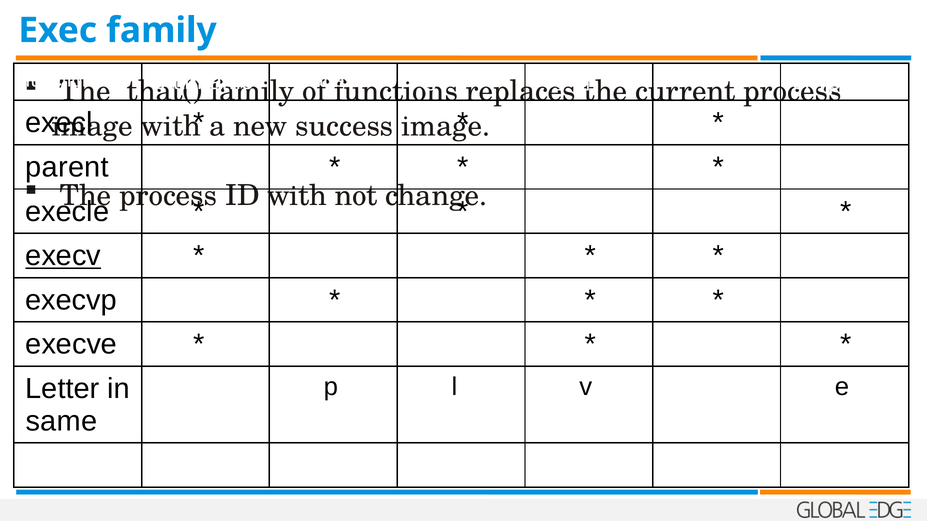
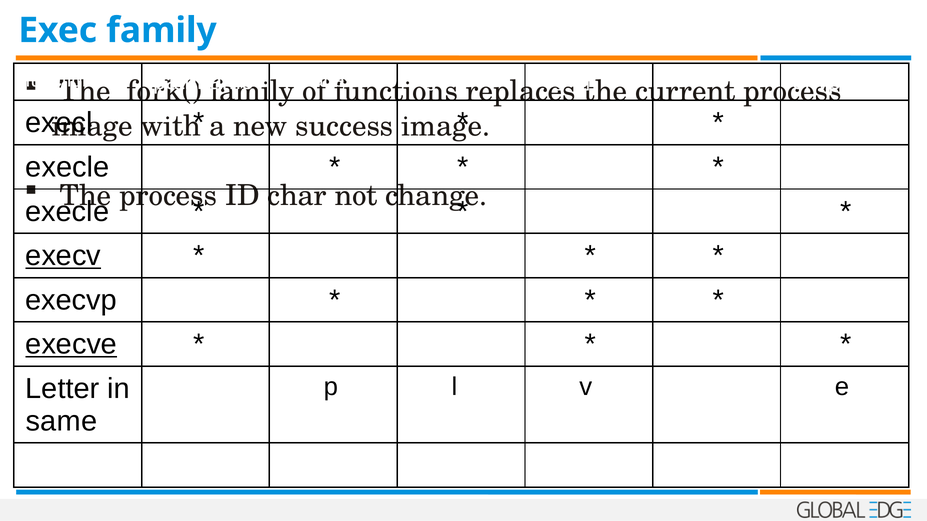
that(: that( -> fork(
parent at (67, 167): parent -> execle
ID with: with -> char
execve underline: none -> present
